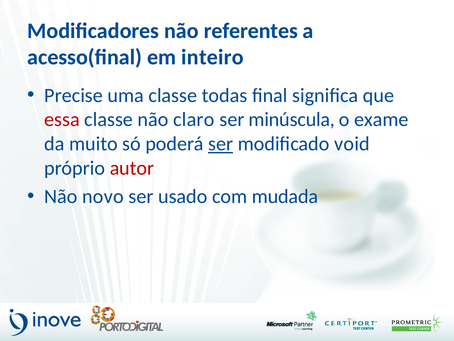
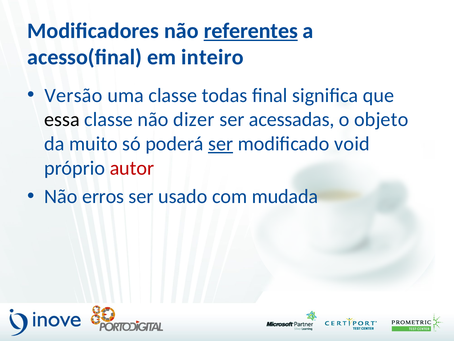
referentes underline: none -> present
Precise: Precise -> Versão
essa colour: red -> black
claro: claro -> dizer
minúscula: minúscula -> acessadas
exame: exame -> objeto
novo: novo -> erros
